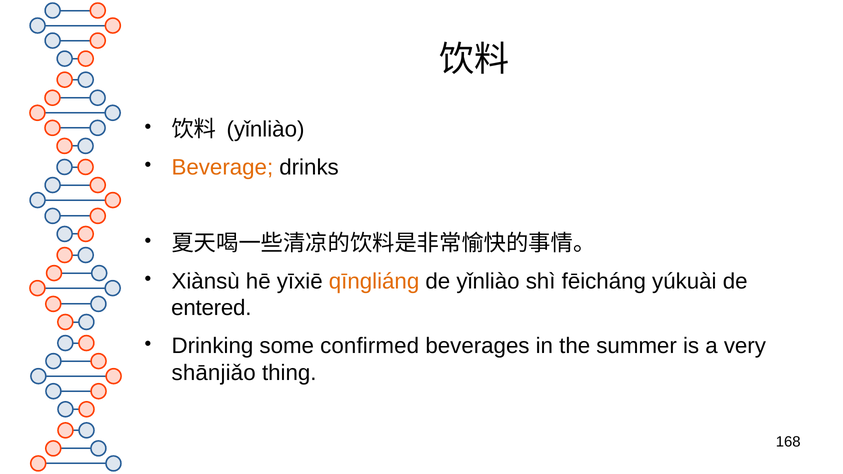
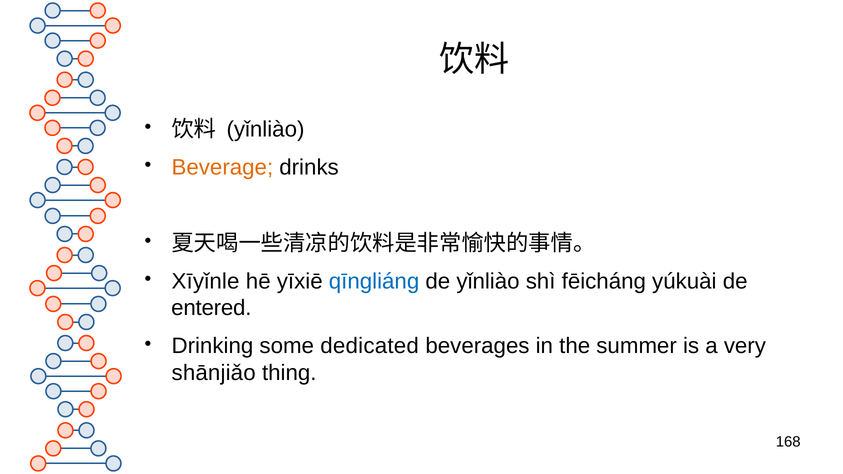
Xiànsù: Xiànsù -> Xīyǐnle
qīngliáng colour: orange -> blue
confirmed: confirmed -> dedicated
